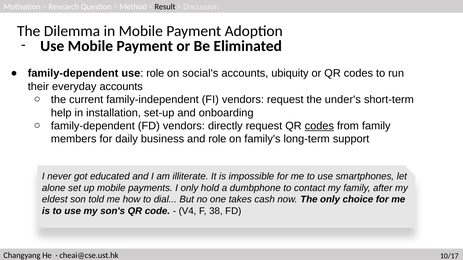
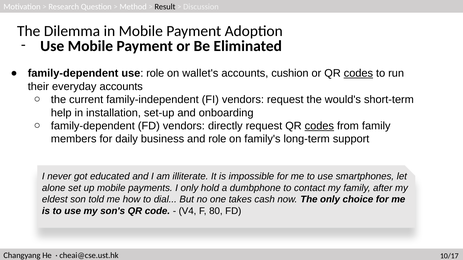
social's: social's -> wallet's
ubiquity: ubiquity -> cushion
codes at (358, 73) underline: none -> present
under's: under's -> would's
38: 38 -> 80
